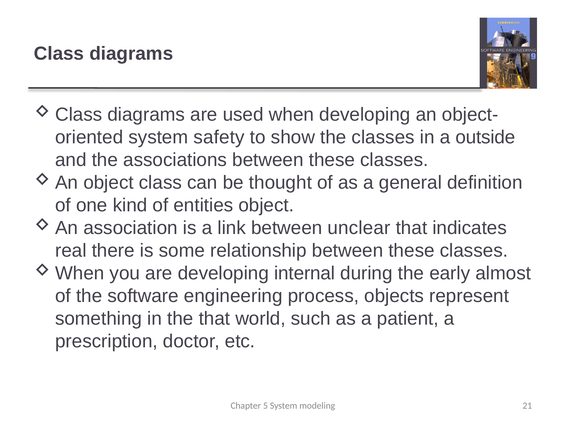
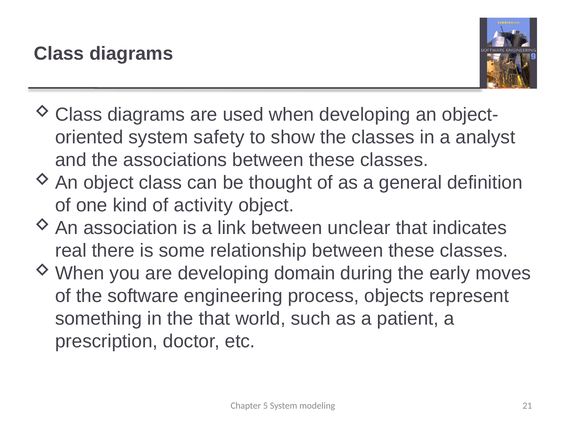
outside: outside -> analyst
entities: entities -> activity
internal: internal -> domain
almost: almost -> moves
